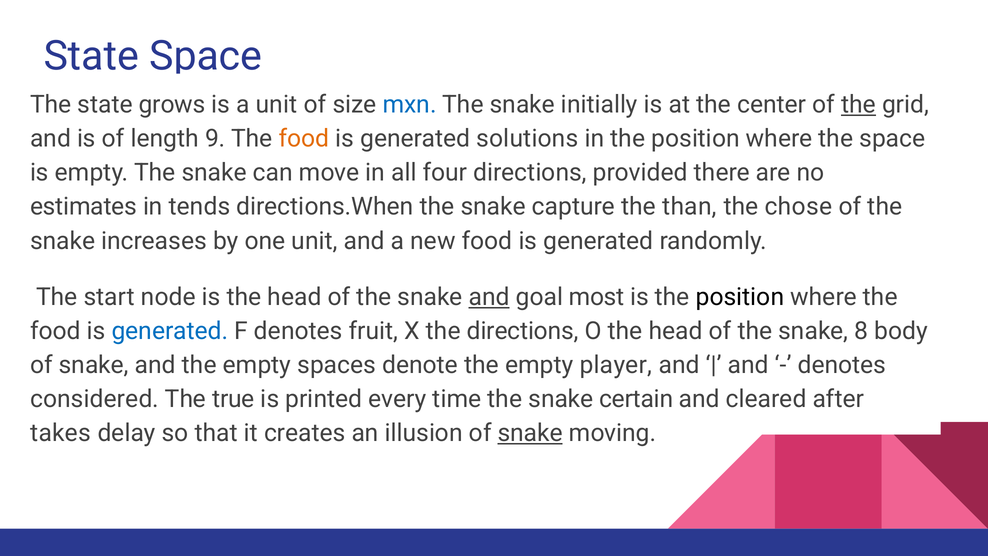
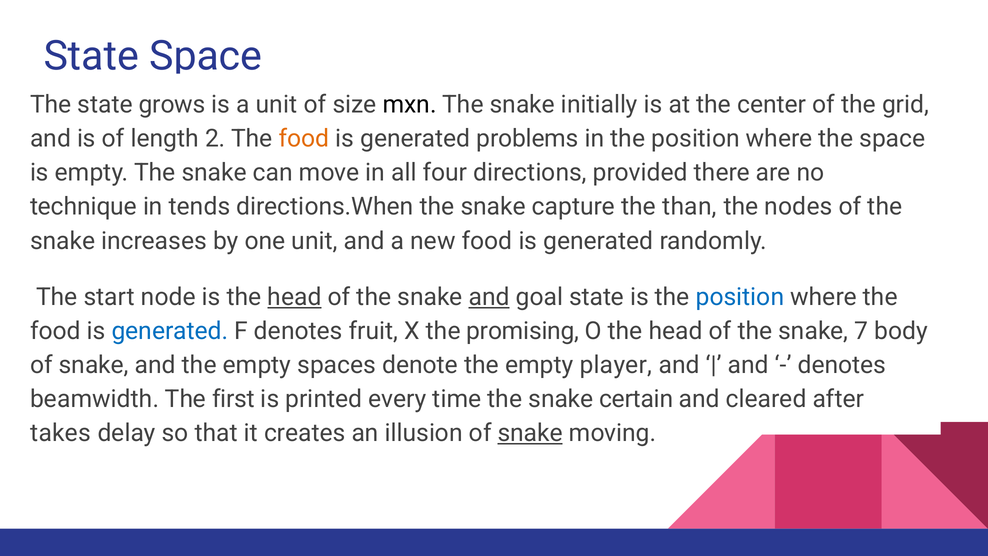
mxn colour: blue -> black
the at (859, 105) underline: present -> none
9: 9 -> 2
solutions: solutions -> problems
estimates: estimates -> technique
chose: chose -> nodes
head at (294, 297) underline: none -> present
goal most: most -> state
position at (740, 297) colour: black -> blue
the directions: directions -> promising
8: 8 -> 7
considered: considered -> beamwidth
true: true -> first
